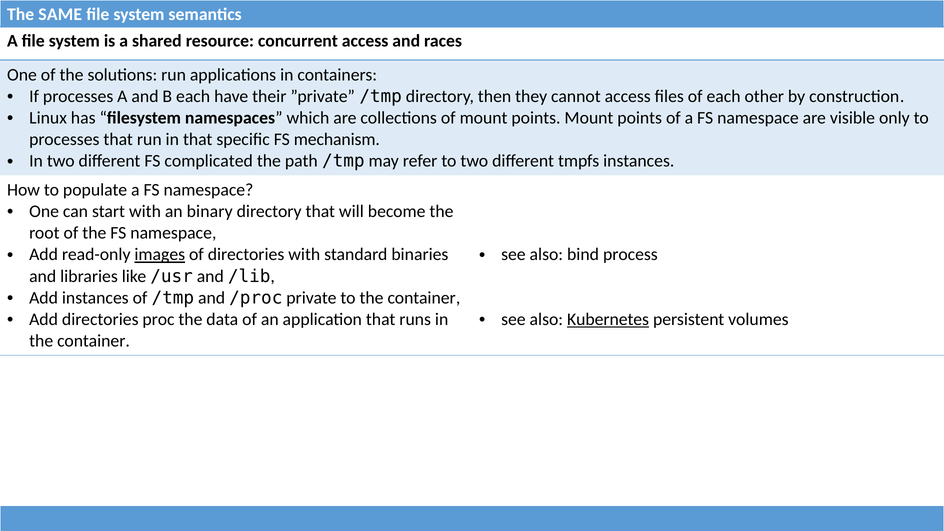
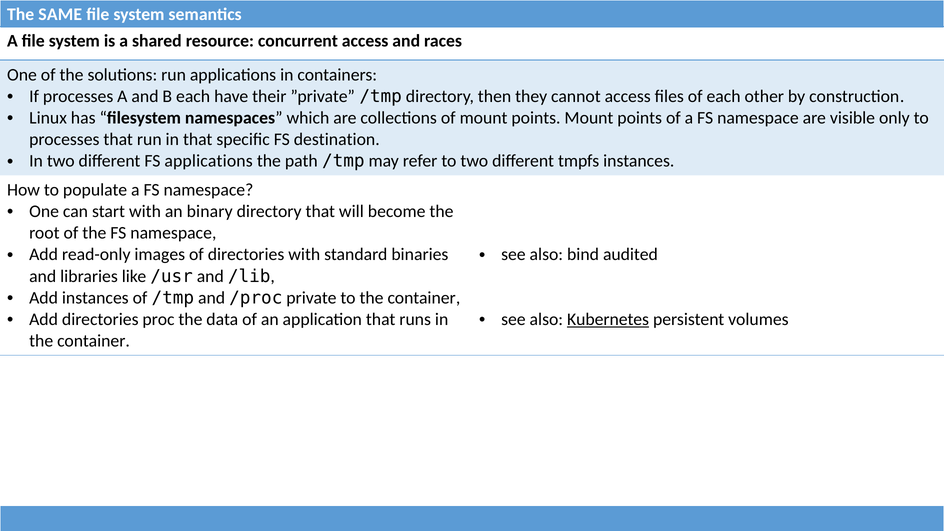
mechanism: mechanism -> destination
FS complicated: complicated -> applications
images underline: present -> none
process: process -> audited
